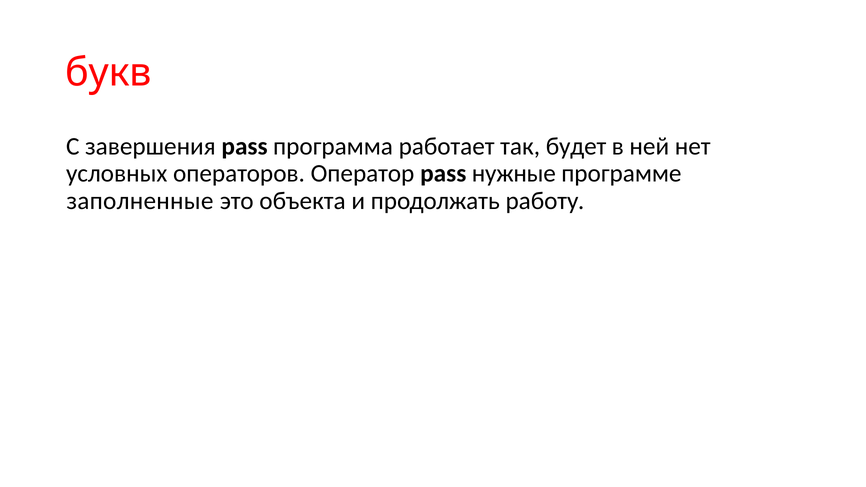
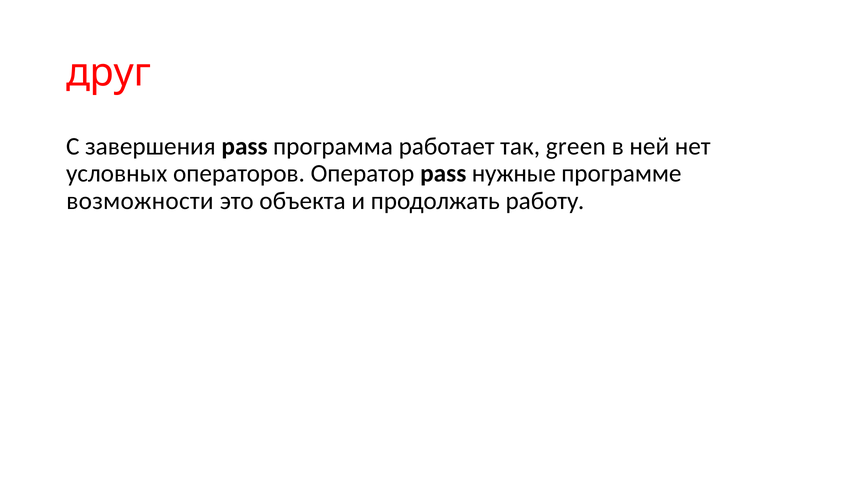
букв: букв -> друг
будет: будет -> green
заполненные: заполненные -> возможности
